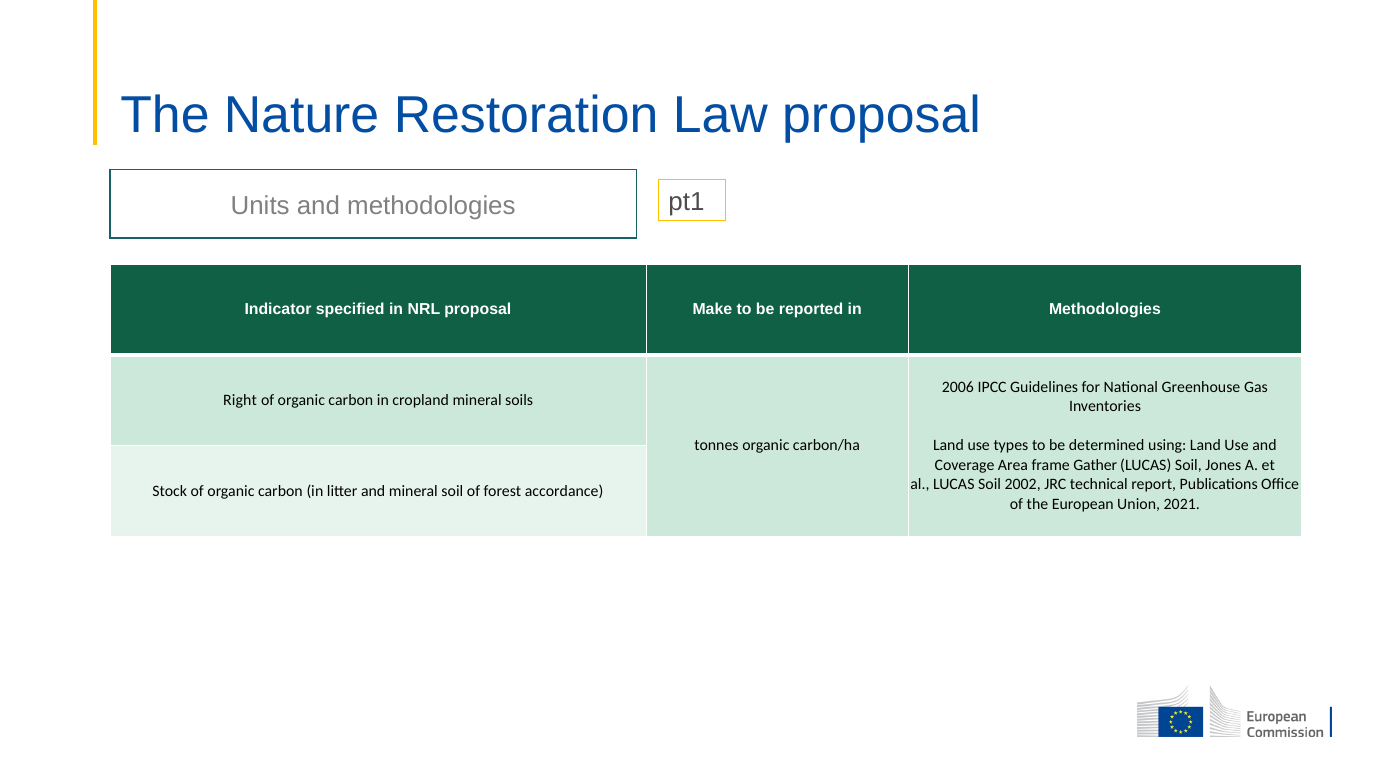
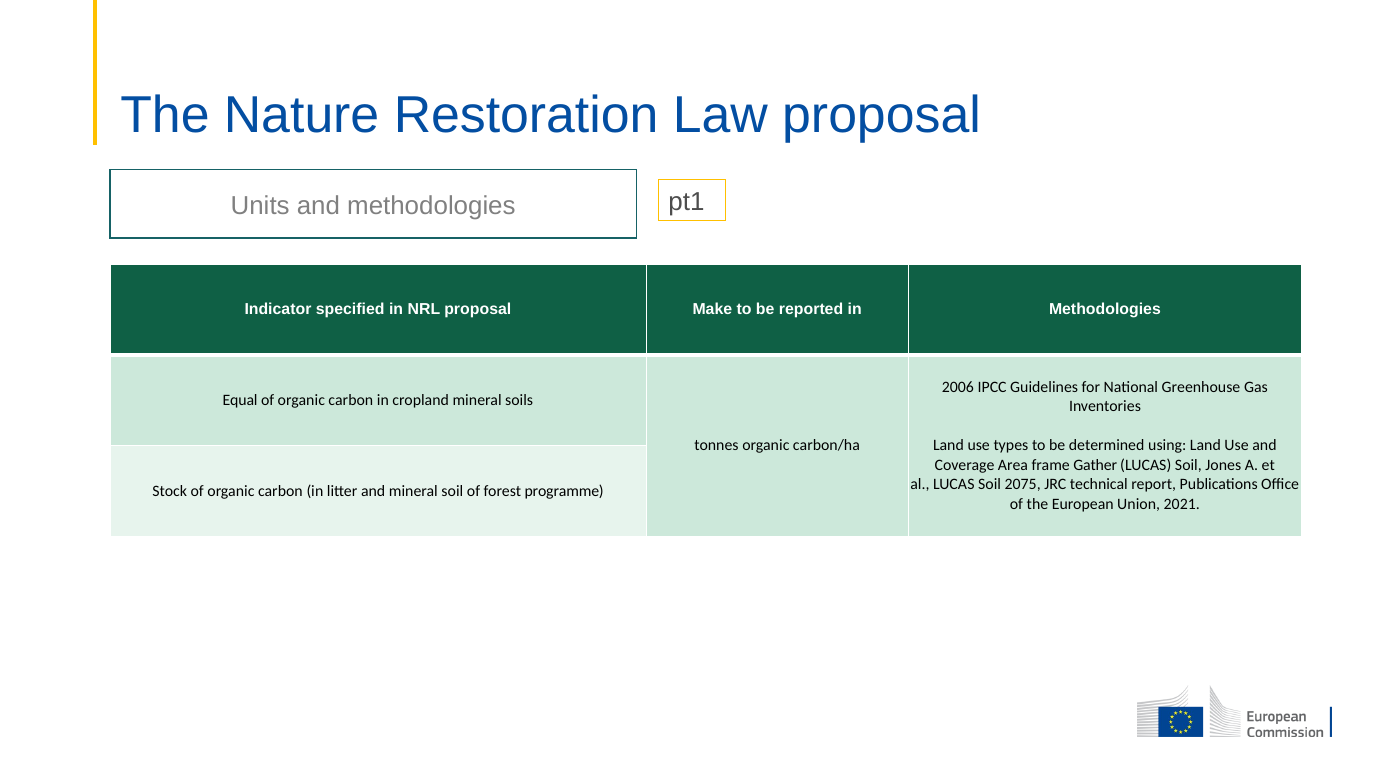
Right: Right -> Equal
2002: 2002 -> 2075
accordance: accordance -> programme
